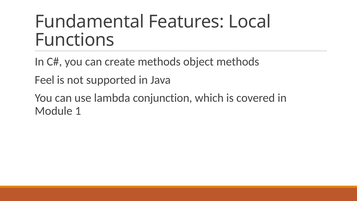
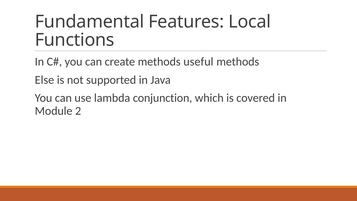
object: object -> useful
Feel: Feel -> Else
1: 1 -> 2
